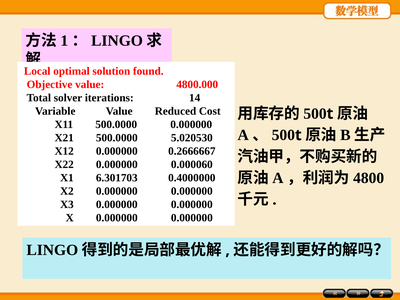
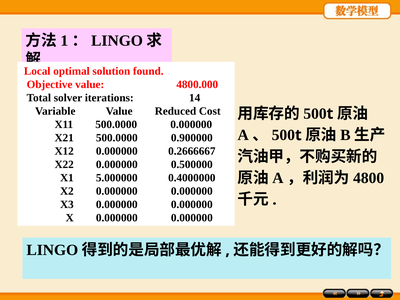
5.020530: 5.020530 -> 0.900000
0.000060: 0.000060 -> 0.500000
6.301703: 6.301703 -> 5.000000
